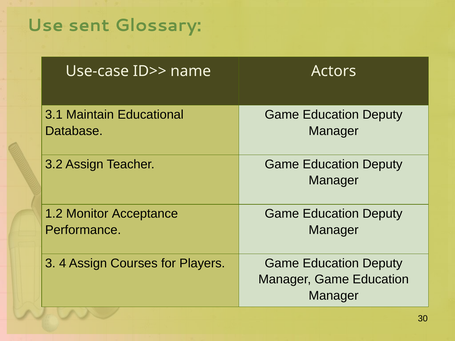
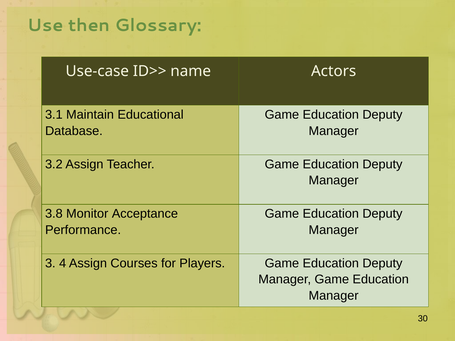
sent: sent -> then
1.2: 1.2 -> 3.8
